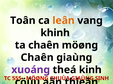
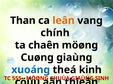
Toân: Toân -> Than
khinh: khinh -> chính
Chaên at (37, 58): Chaên -> Cuøng
xuoáng colour: purple -> blue
